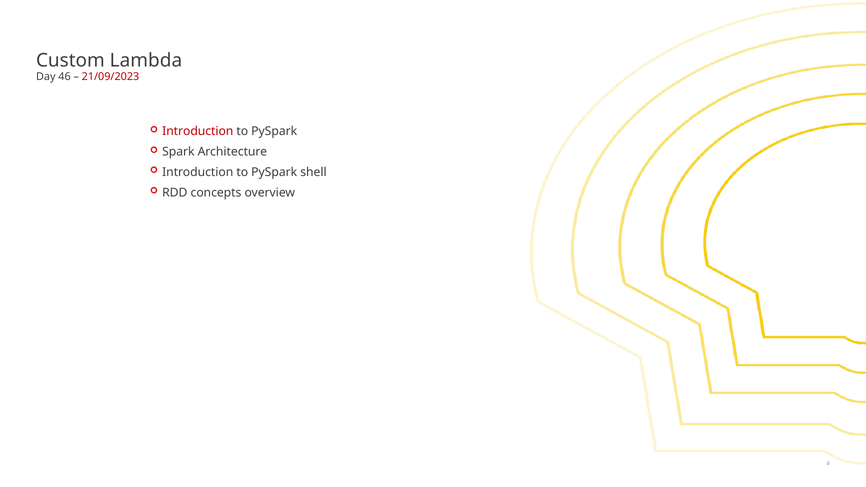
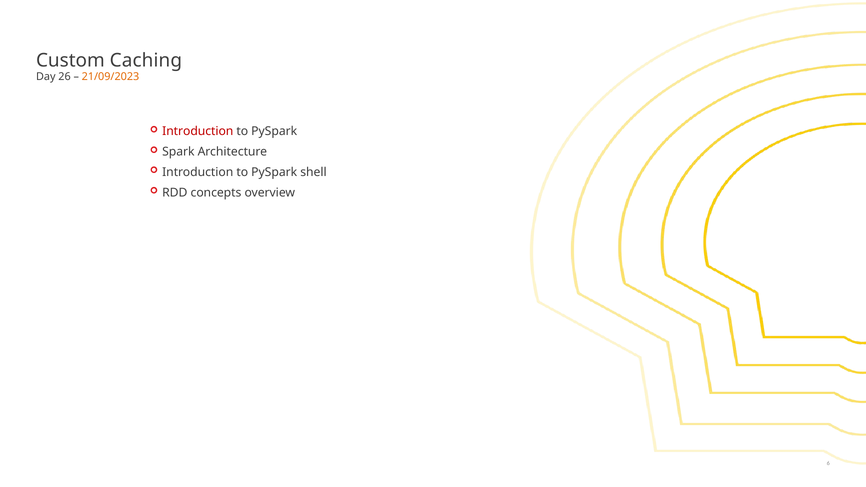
Lambda: Lambda -> Caching
46: 46 -> 26
21/09/2023 colour: red -> orange
